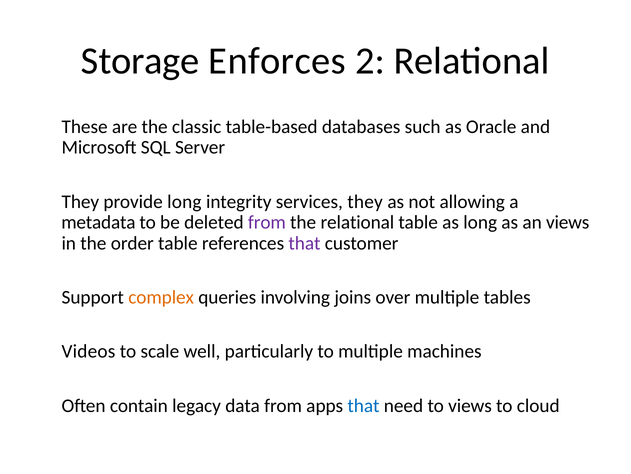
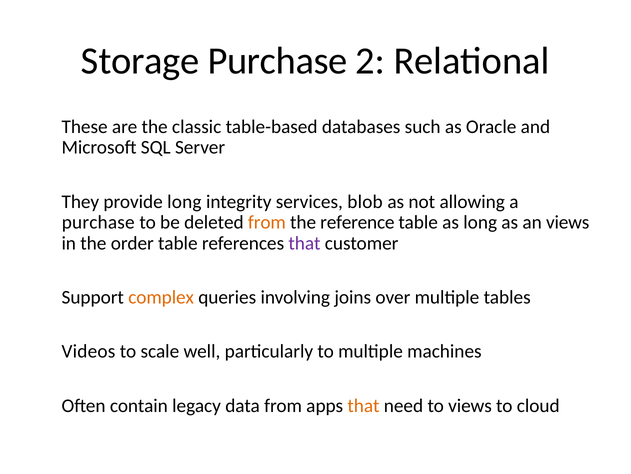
Storage Enforces: Enforces -> Purchase
services they: they -> blob
metadata at (98, 222): metadata -> purchase
from at (267, 222) colour: purple -> orange
the relational: relational -> reference
that at (363, 405) colour: blue -> orange
